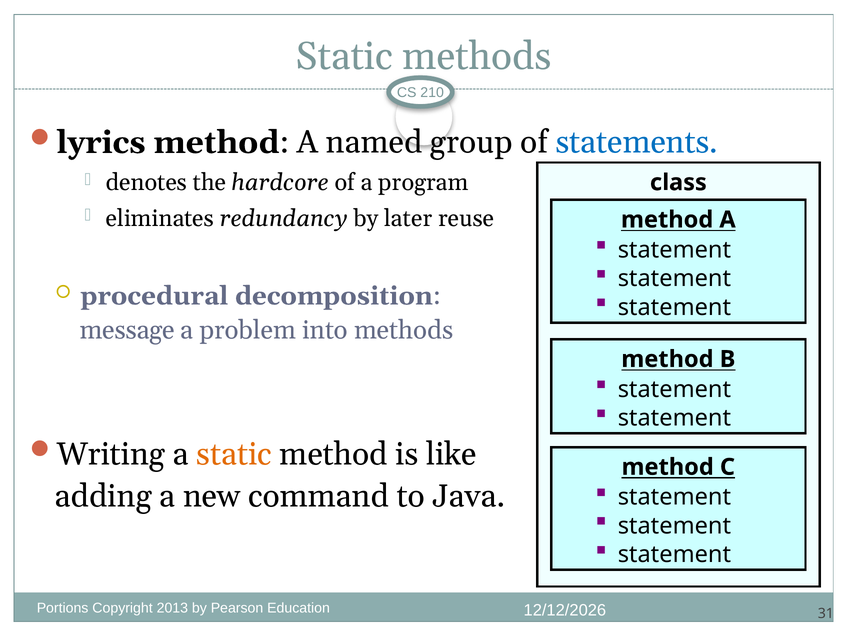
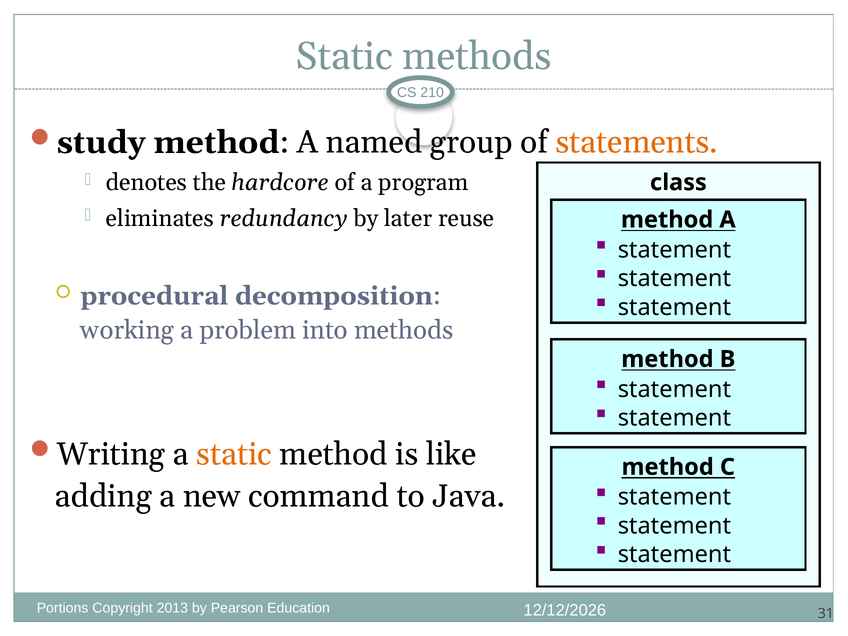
lyrics: lyrics -> study
statements colour: blue -> orange
message: message -> working
